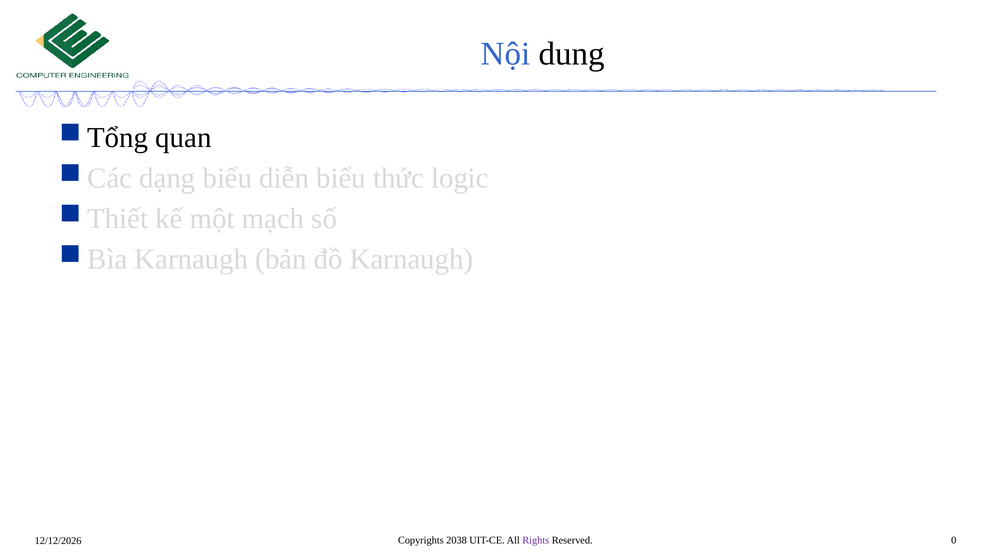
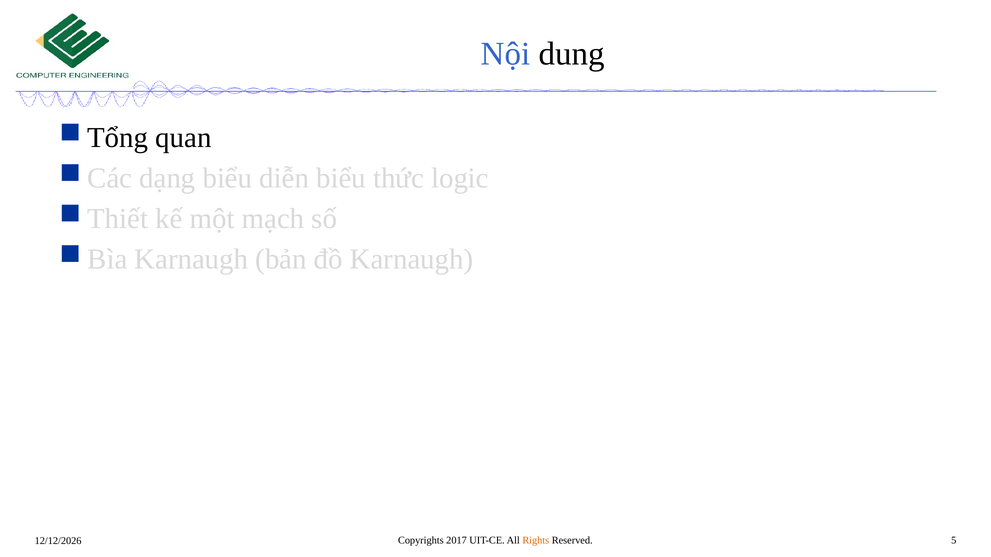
2038: 2038 -> 2017
Rights colour: purple -> orange
0: 0 -> 5
